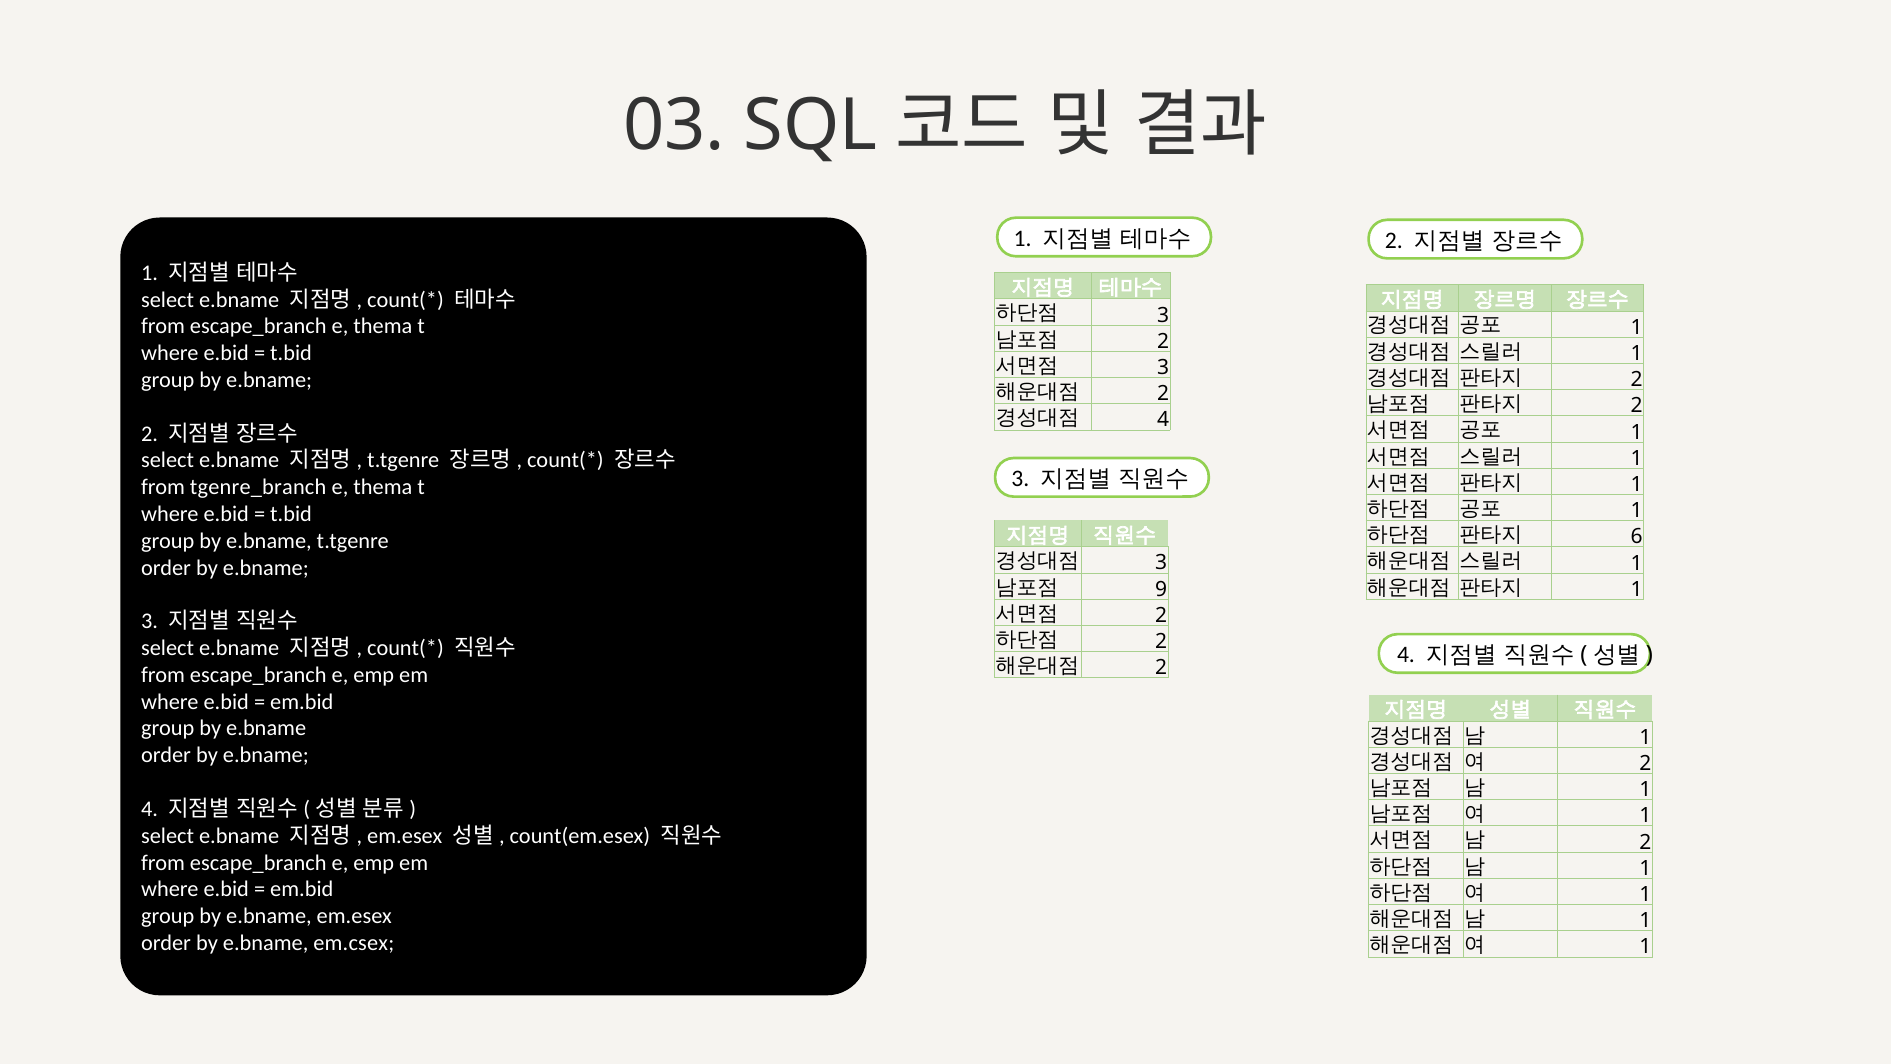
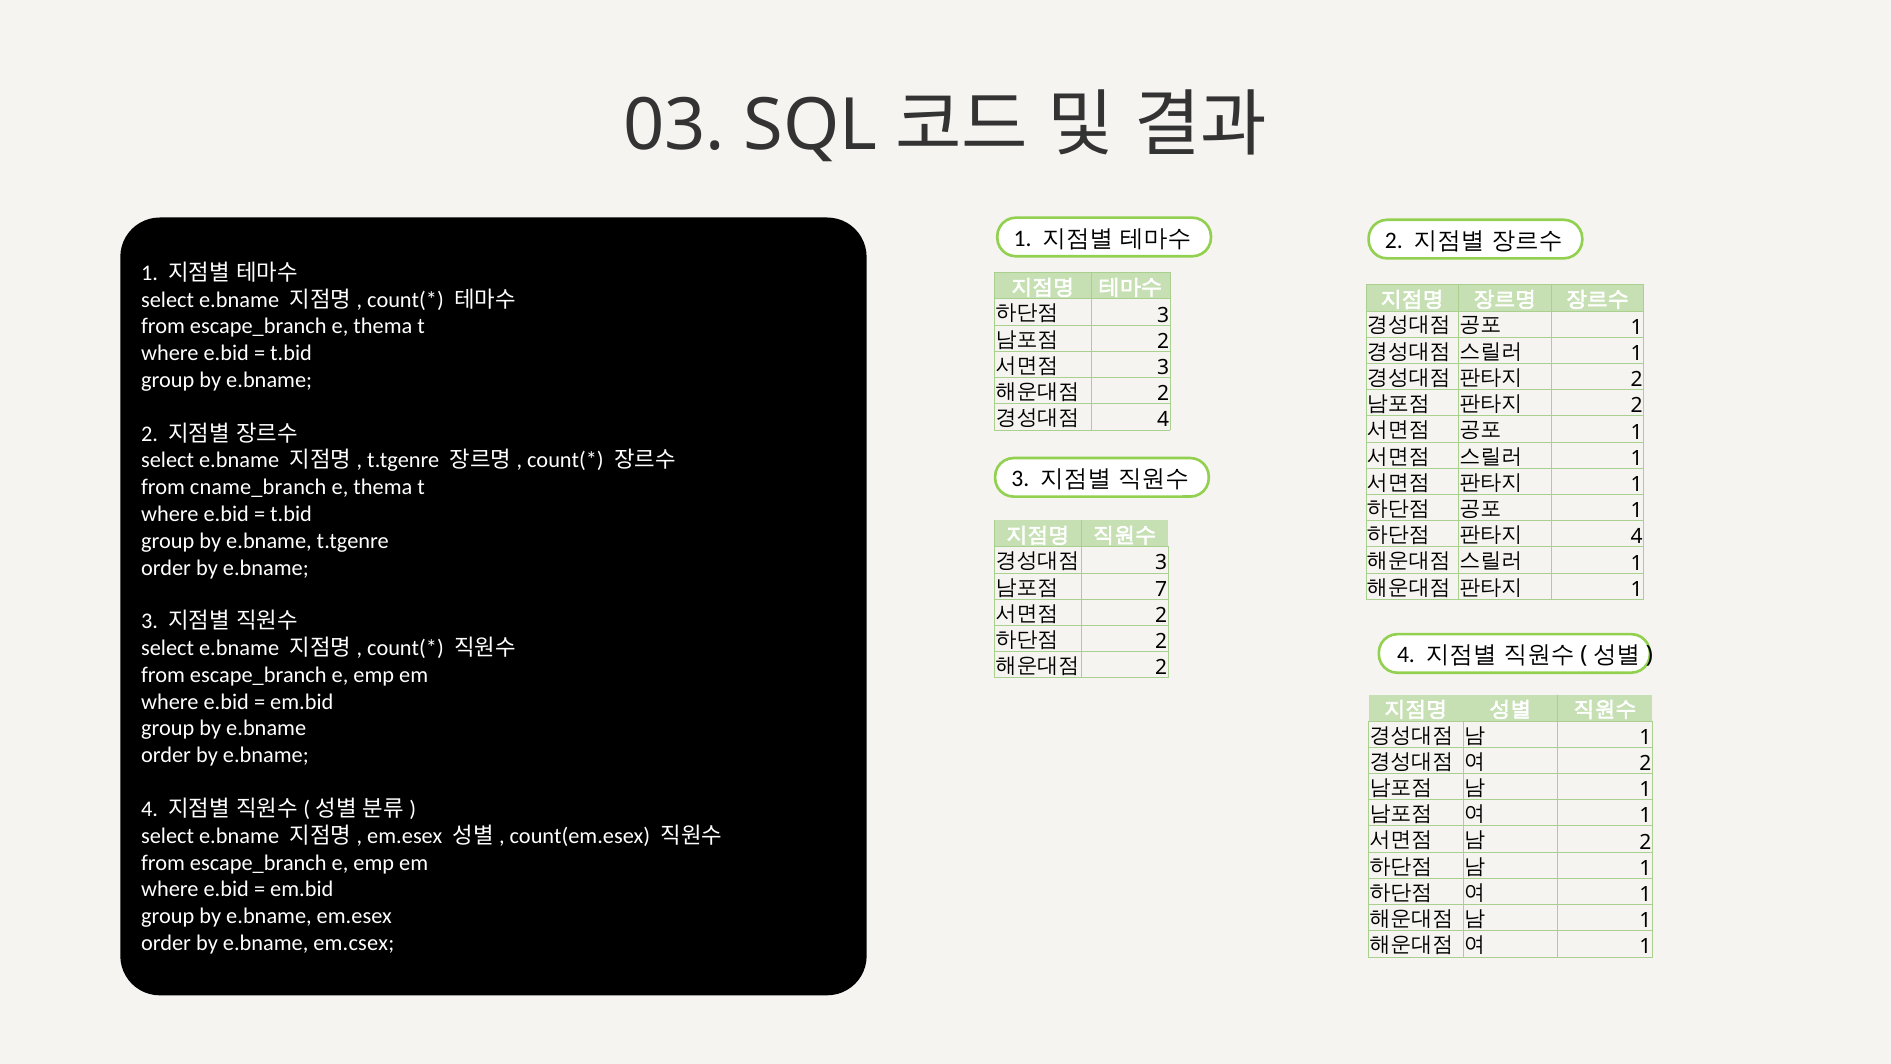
tgenre_branch: tgenre_branch -> cname_branch
6 at (1637, 537): 6 -> 4
9: 9 -> 7
